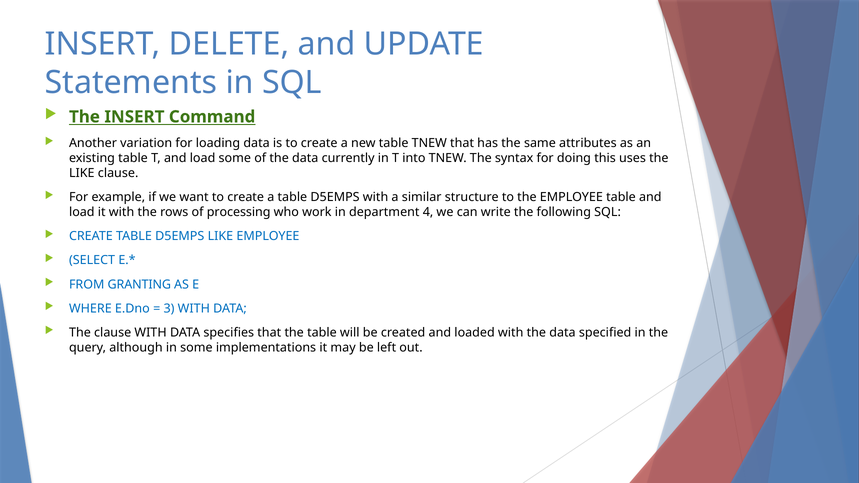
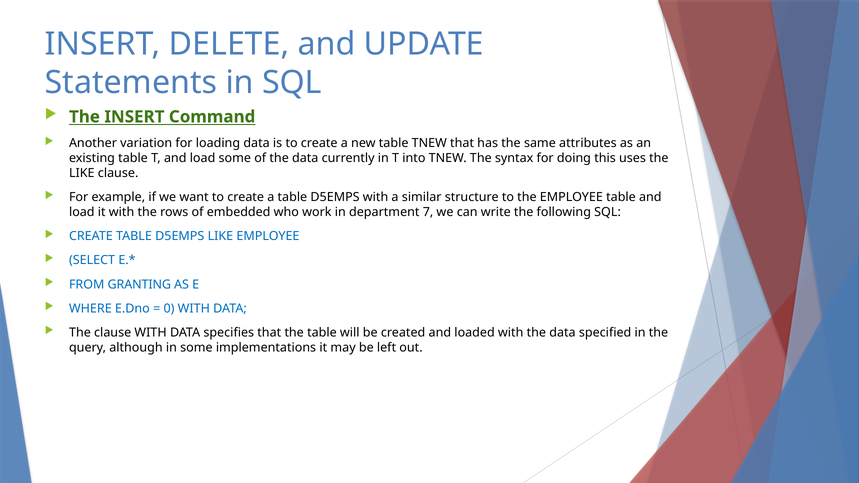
processing: processing -> embedded
4: 4 -> 7
3: 3 -> 0
